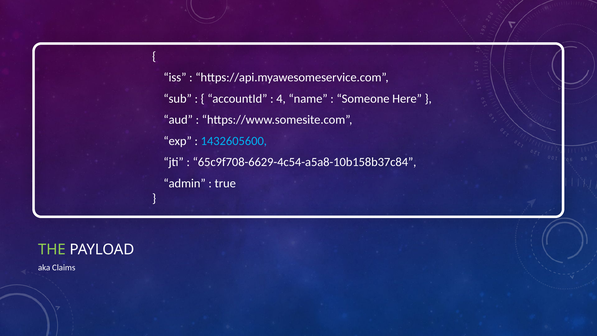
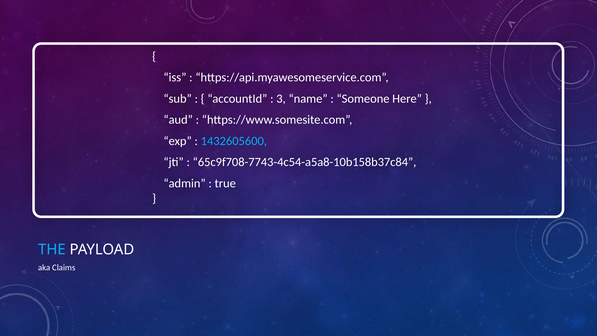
4: 4 -> 3
65c9f708-6629-4c54-a5a8-10b158b37c84: 65c9f708-6629-4c54-a5a8-10b158b37c84 -> 65c9f708-7743-4c54-a5a8-10b158b37c84
THE colour: light green -> light blue
